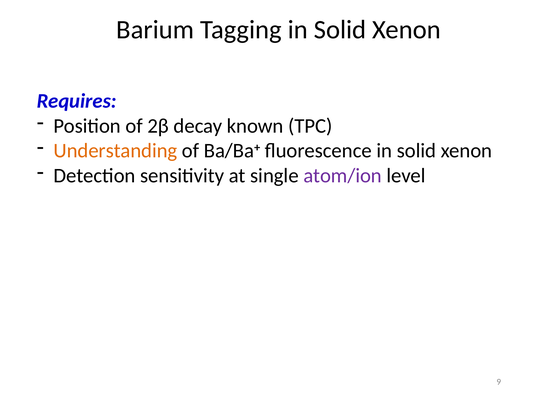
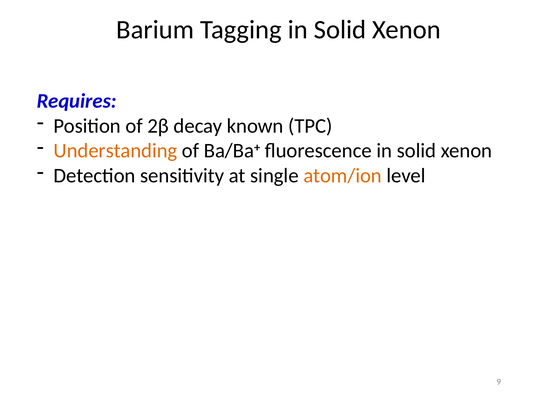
atom/ion colour: purple -> orange
